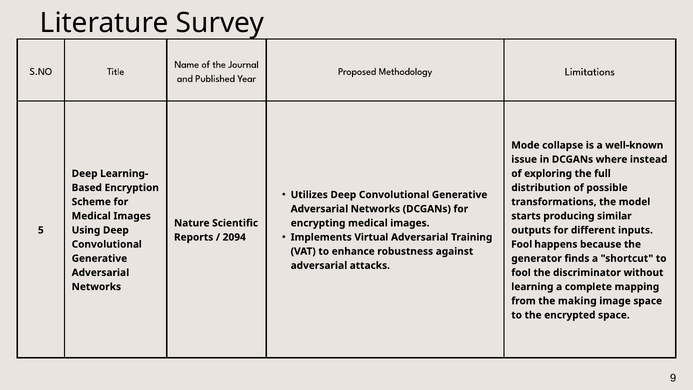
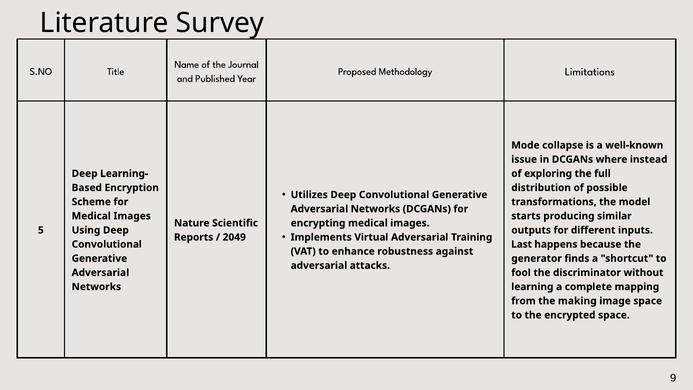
2094: 2094 -> 2049
Fool at (522, 244): Fool -> Last
